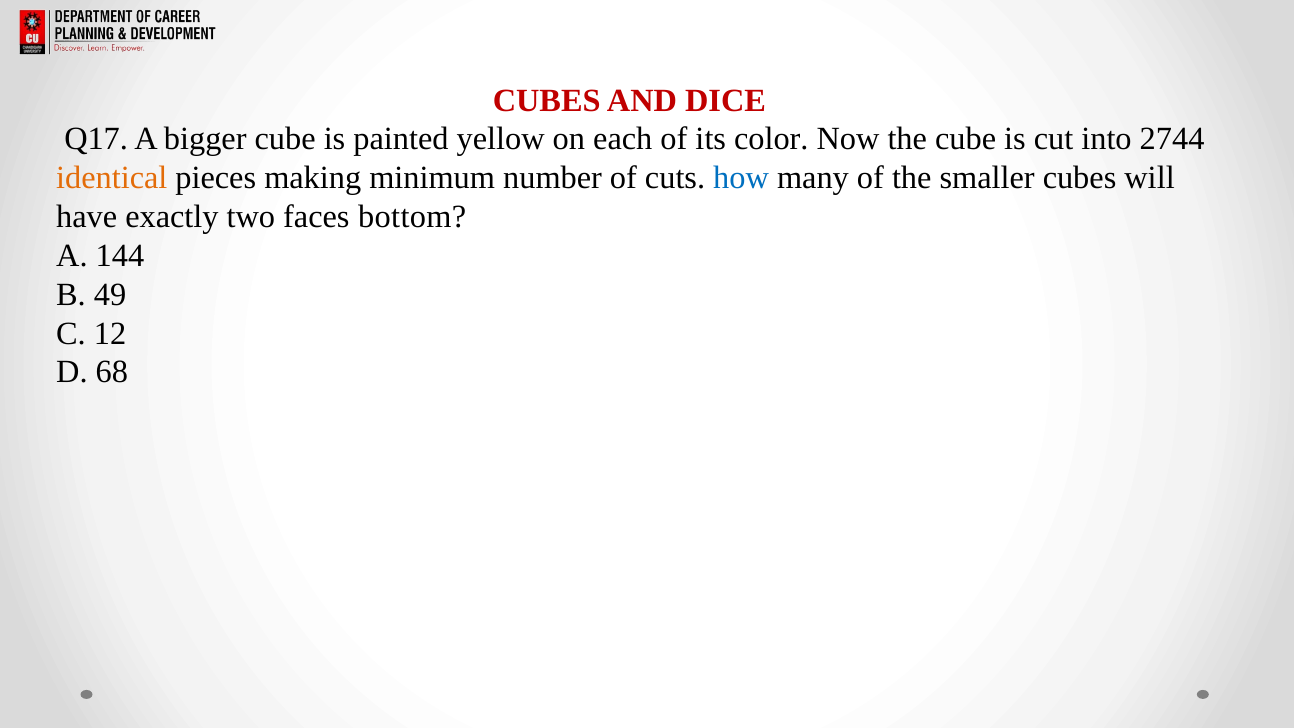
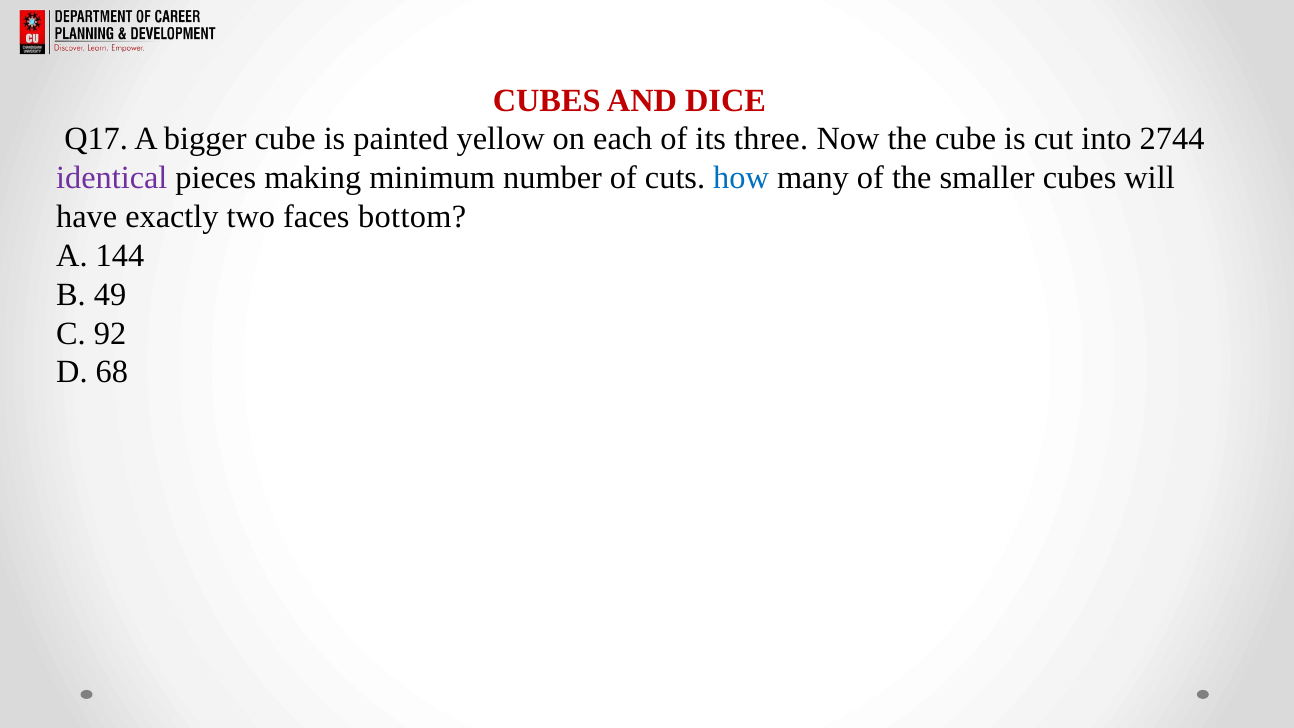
color: color -> three
identical colour: orange -> purple
12: 12 -> 92
